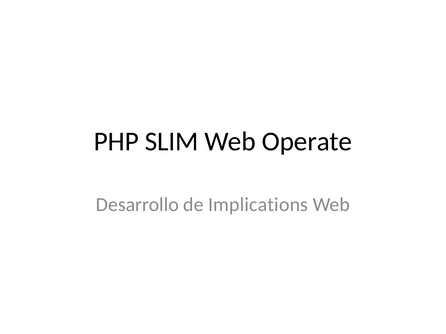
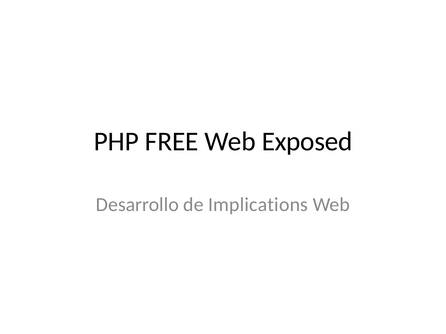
SLIM: SLIM -> FREE
Operate: Operate -> Exposed
